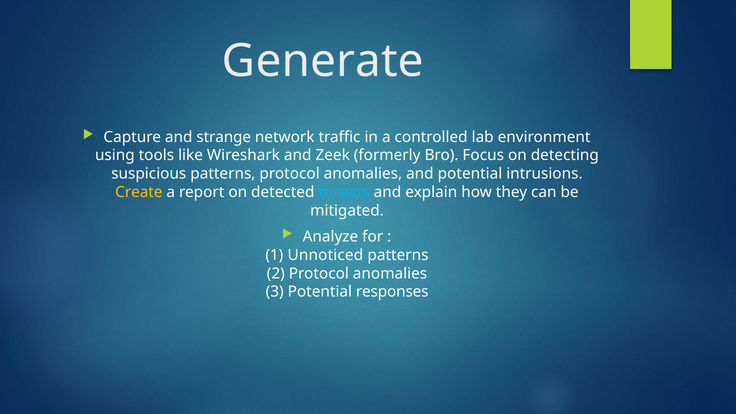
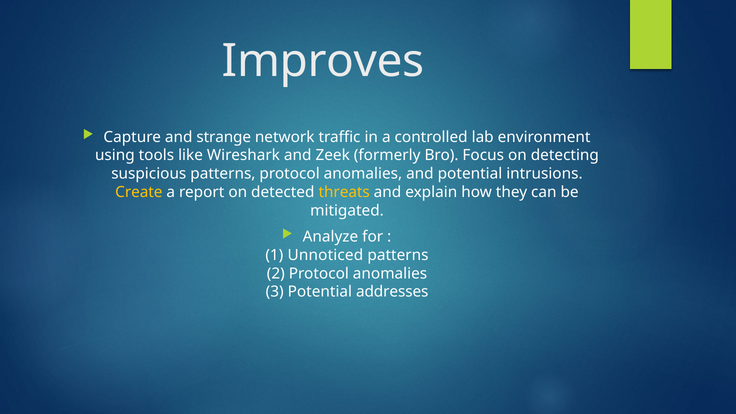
Generate: Generate -> Improves
threats colour: light blue -> yellow
responses: responses -> addresses
